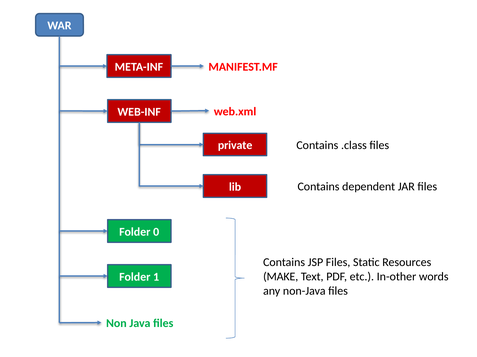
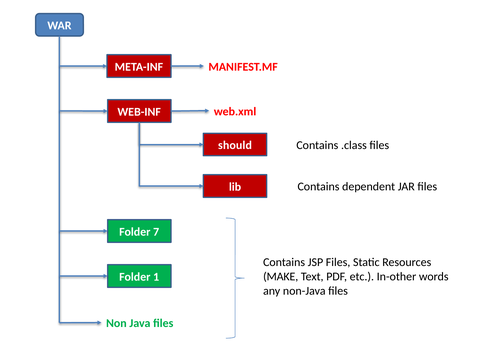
private: private -> should
0: 0 -> 7
